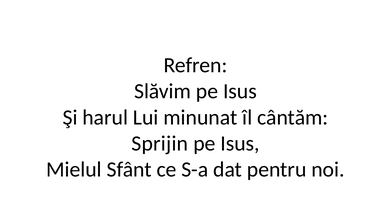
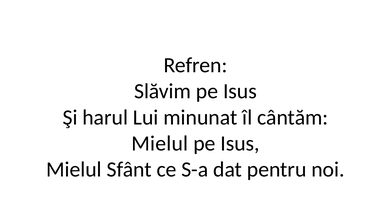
Sprijin at (160, 143): Sprijin -> Mielul
